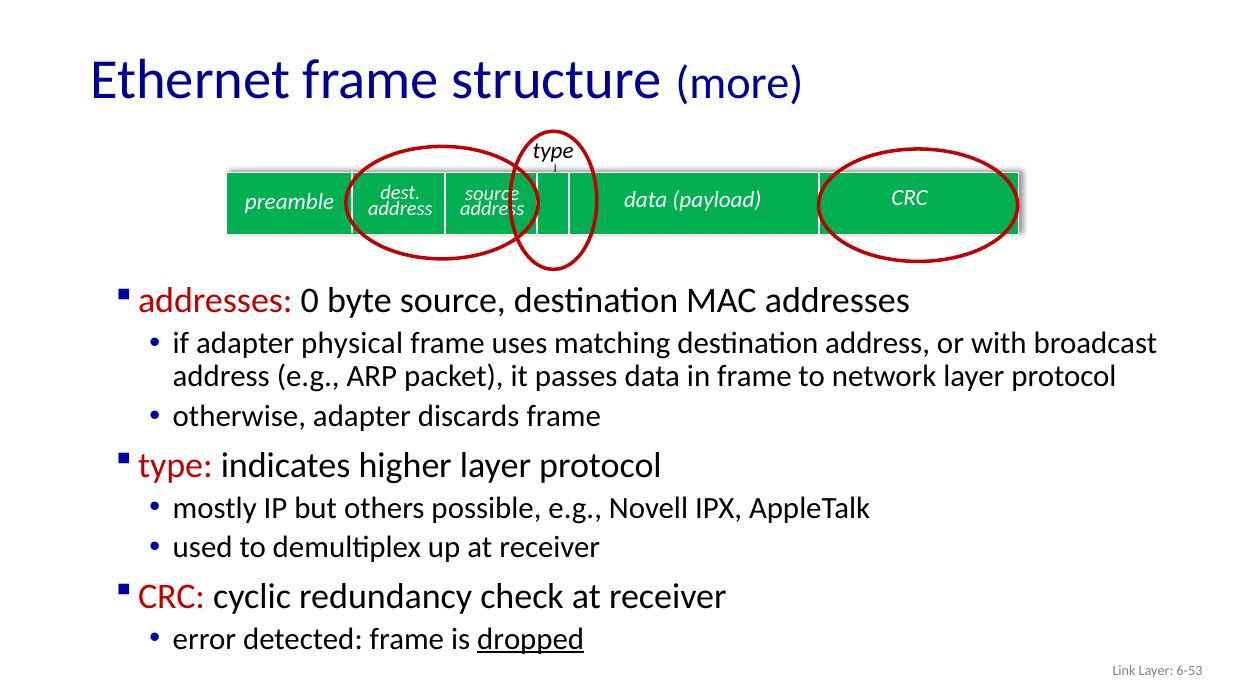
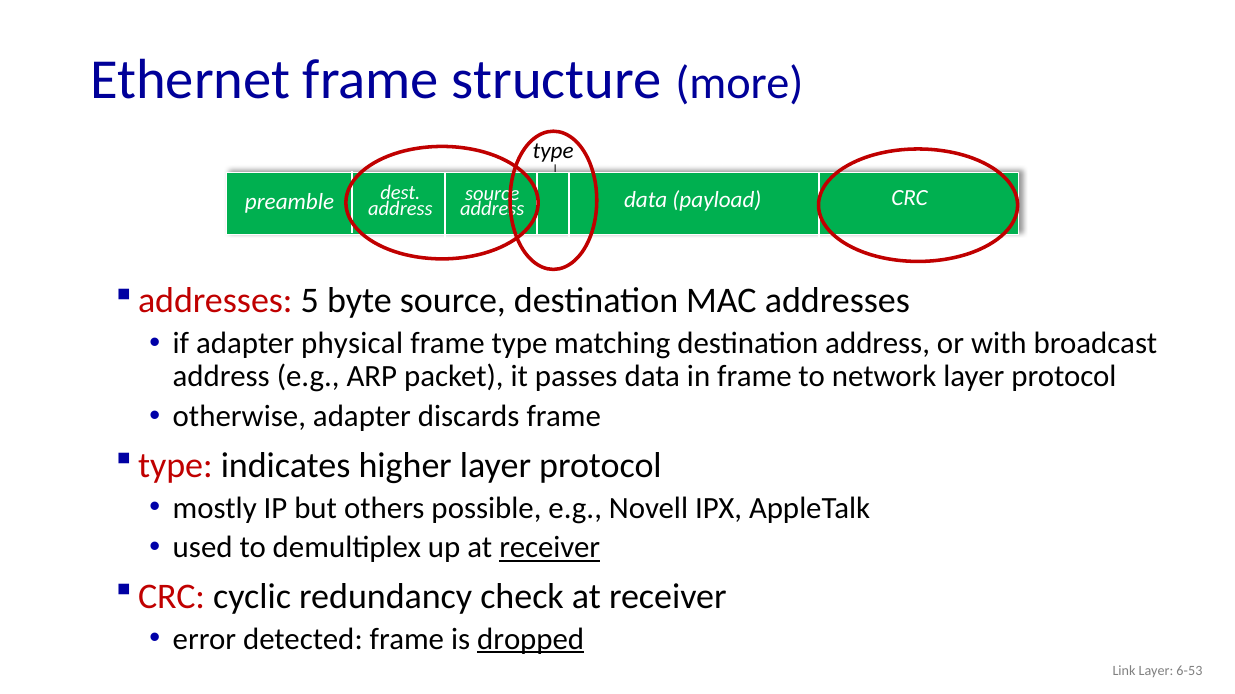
0: 0 -> 5
frame uses: uses -> type
receiver at (550, 548) underline: none -> present
